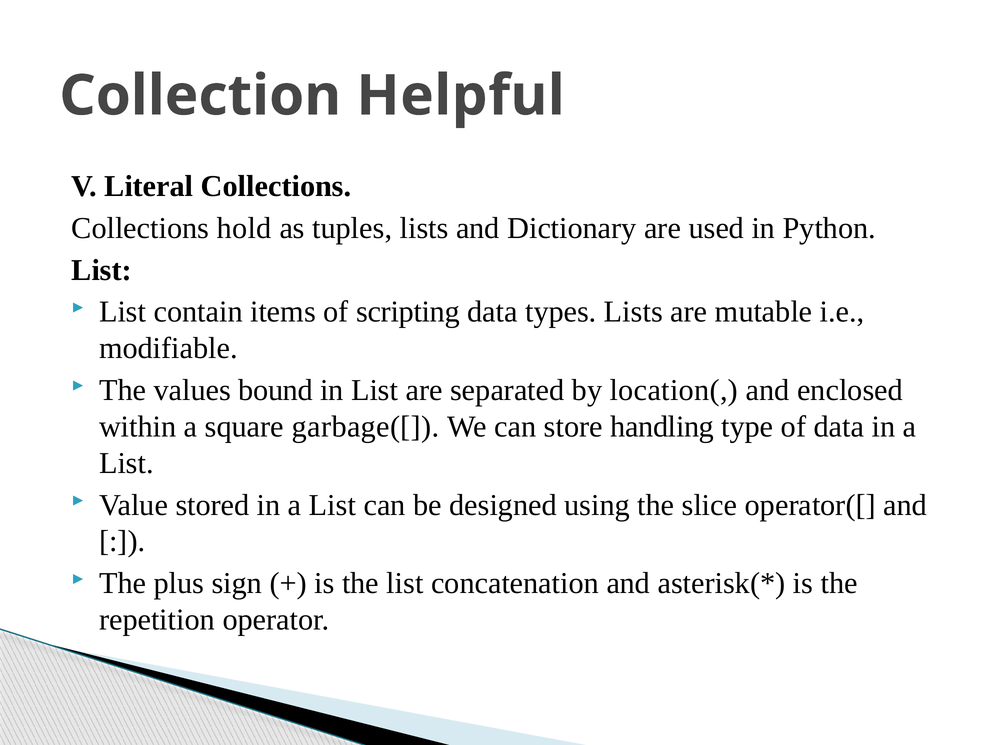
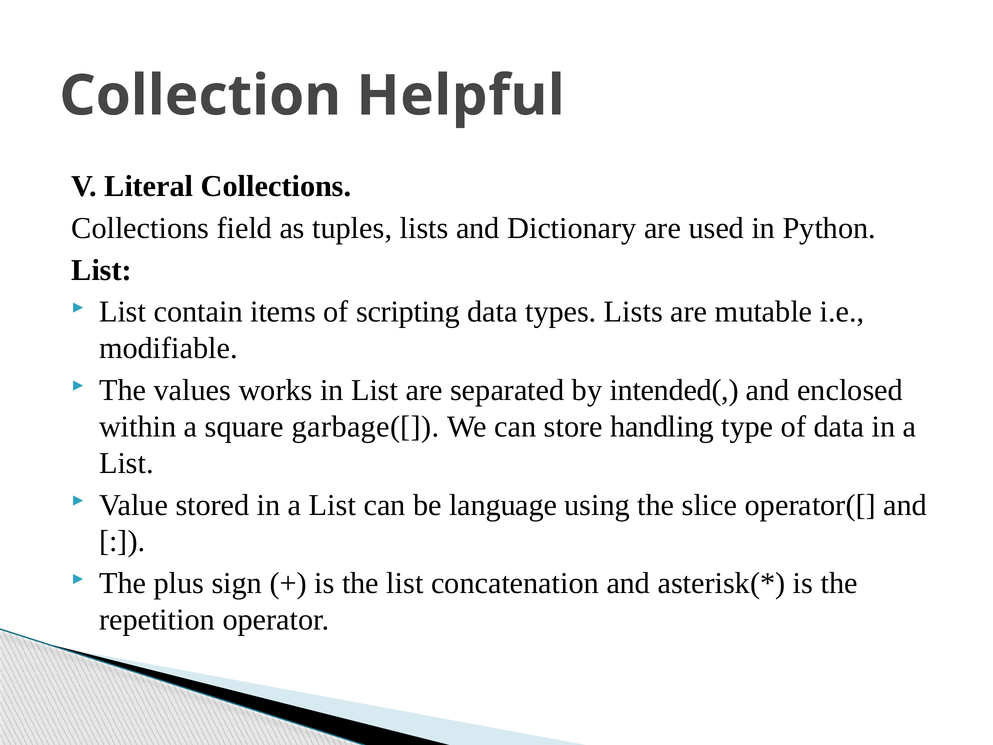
hold: hold -> field
bound: bound -> works
location(: location( -> intended(
designed: designed -> language
